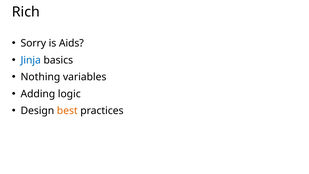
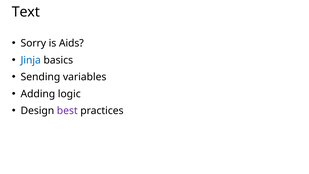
Rich: Rich -> Text
Nothing: Nothing -> Sending
best colour: orange -> purple
